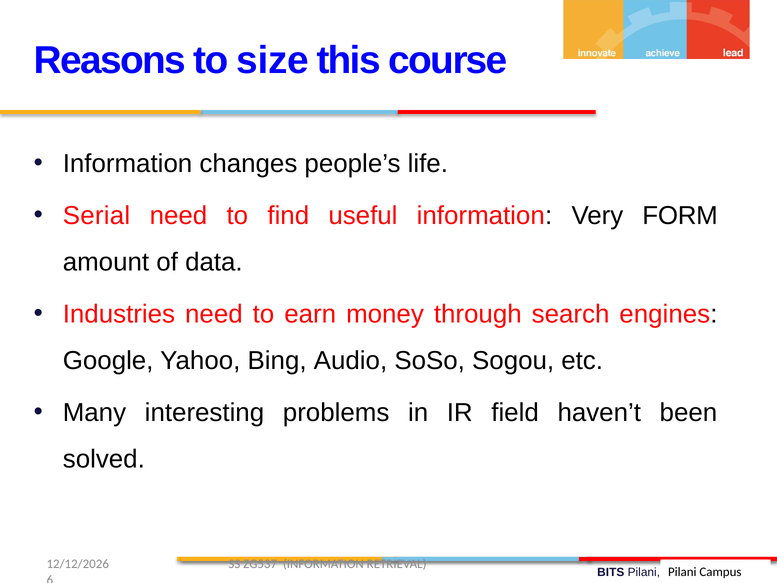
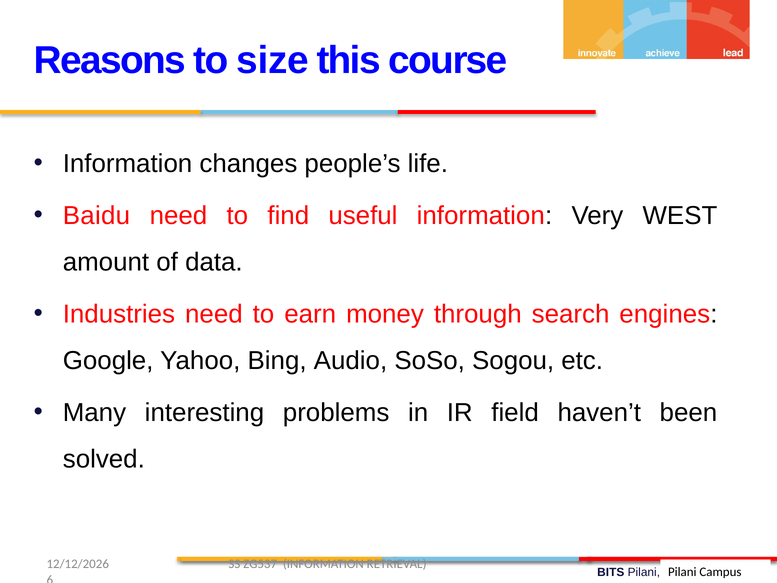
Serial: Serial -> Baidu
FORM: FORM -> WEST
